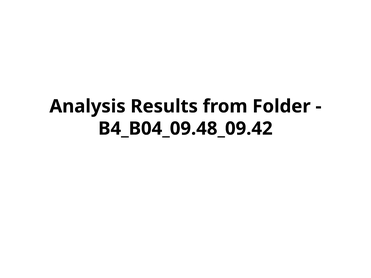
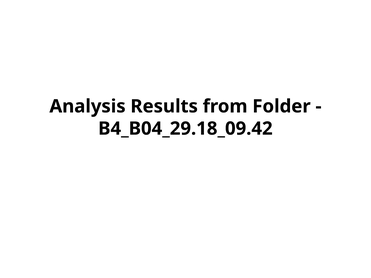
B4_B04_09.48_09.42: B4_B04_09.48_09.42 -> B4_B04_29.18_09.42
